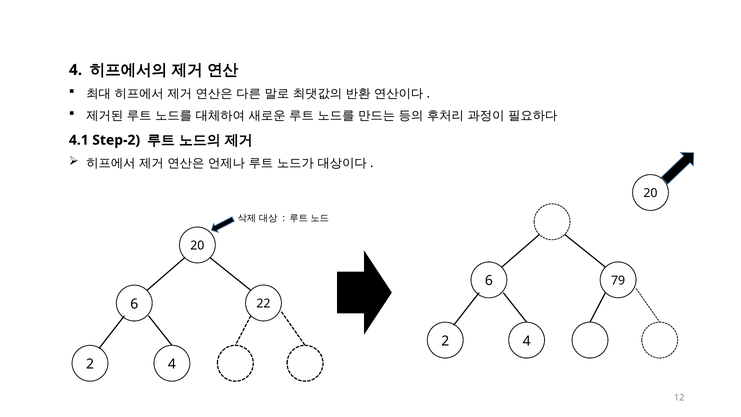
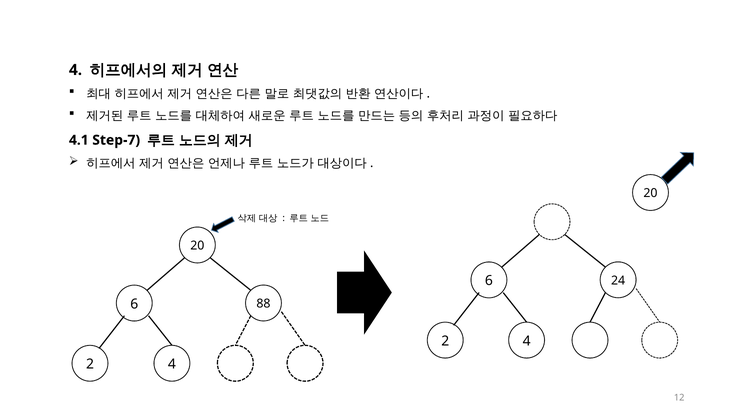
Step-2: Step-2 -> Step-7
79: 79 -> 24
22: 22 -> 88
